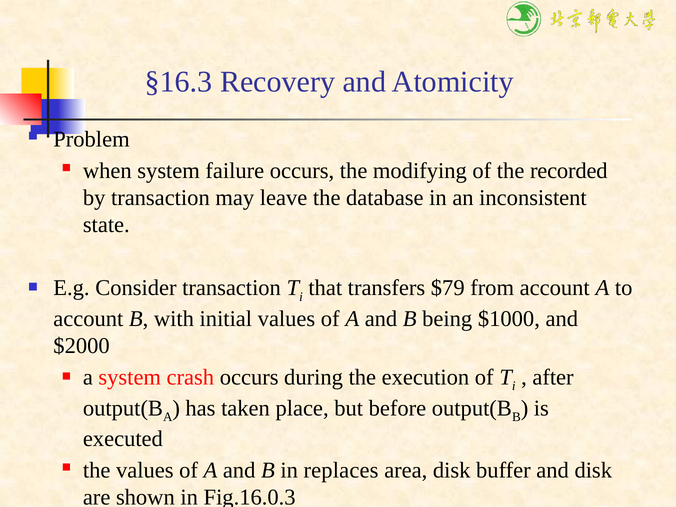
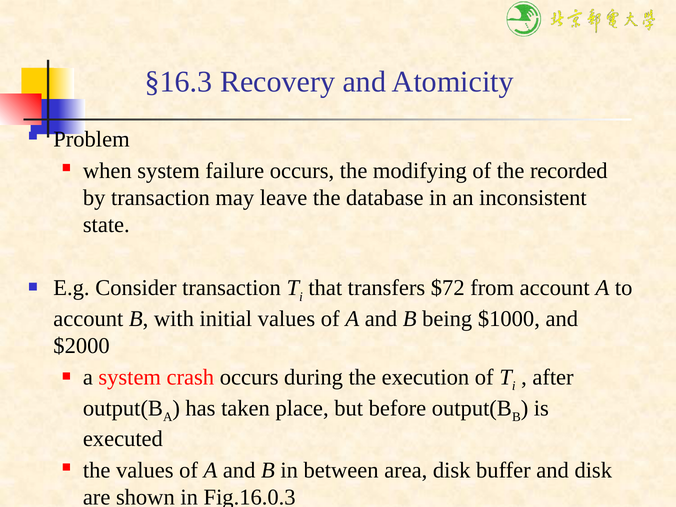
$79: $79 -> $72
replaces: replaces -> between
